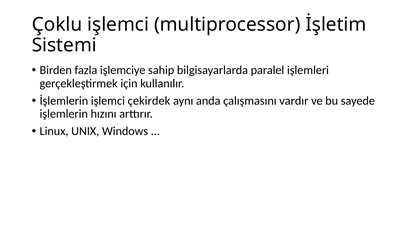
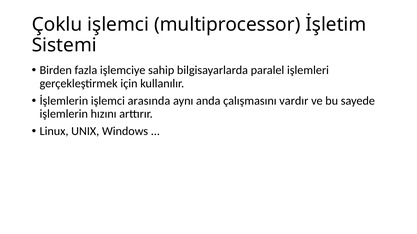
çekirdek: çekirdek -> arasında
